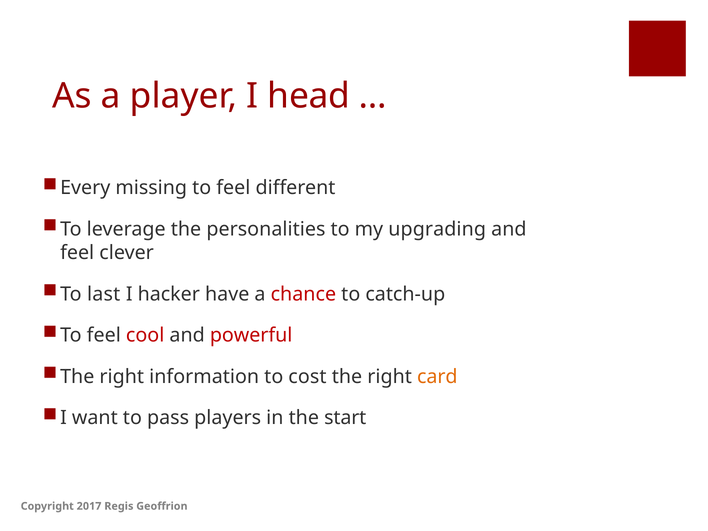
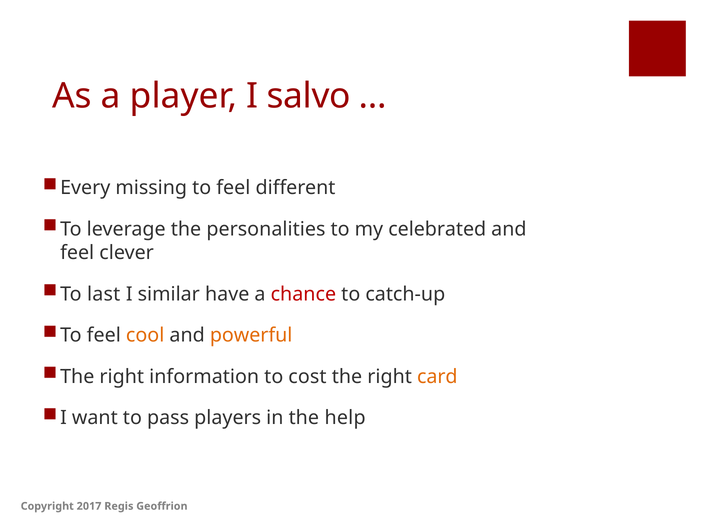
head: head -> salvo
upgrading: upgrading -> celebrated
hacker: hacker -> similar
cool colour: red -> orange
powerful colour: red -> orange
start: start -> help
